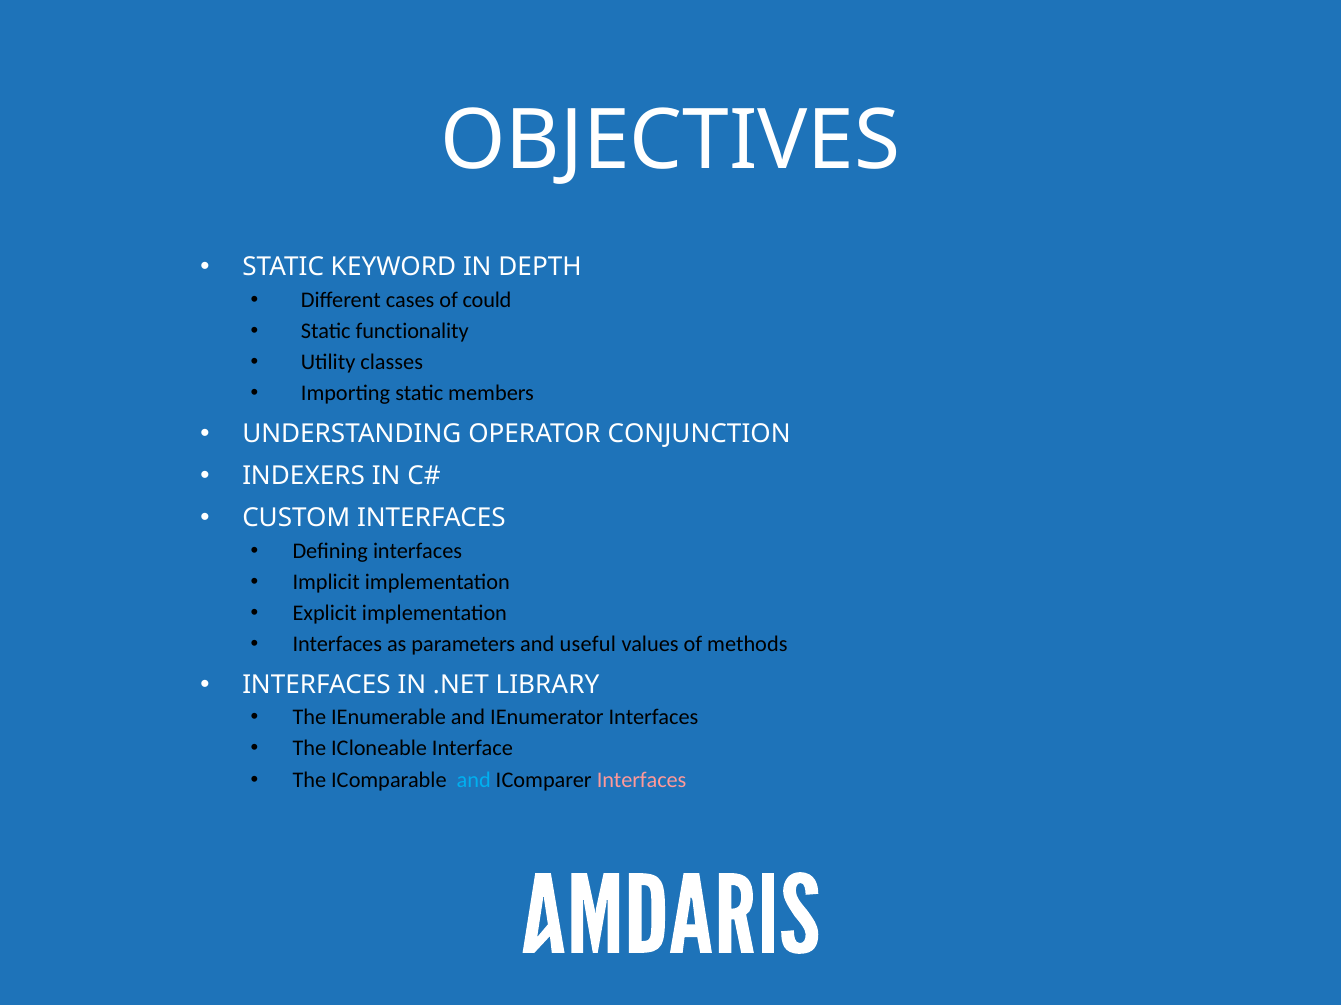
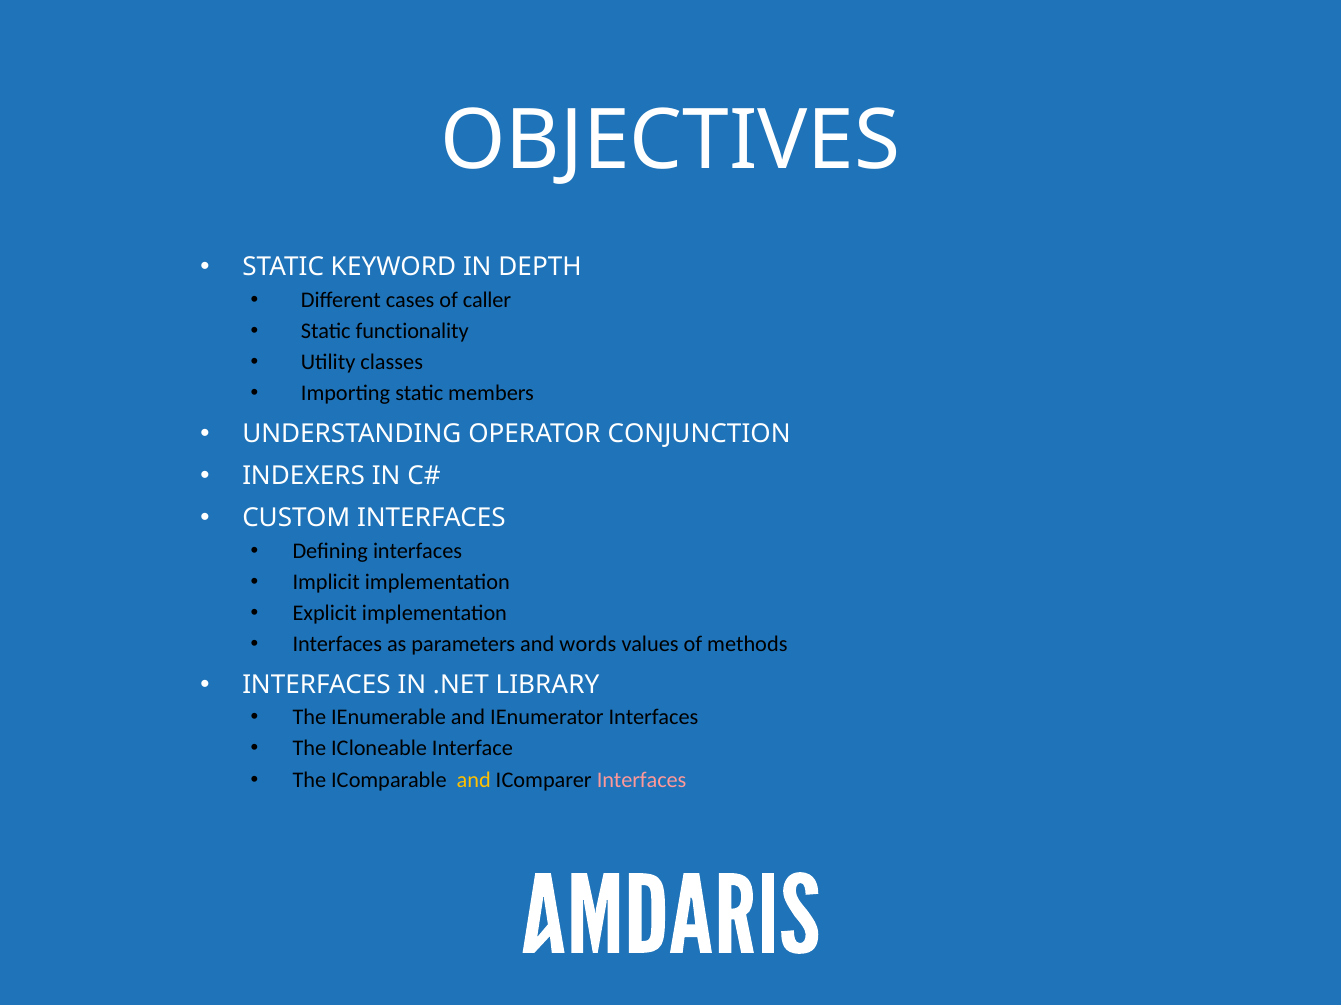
could: could -> caller
useful: useful -> words
and at (474, 780) colour: light blue -> yellow
